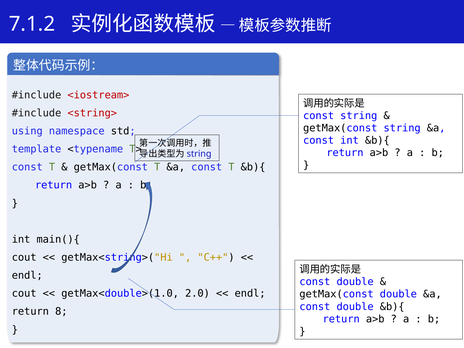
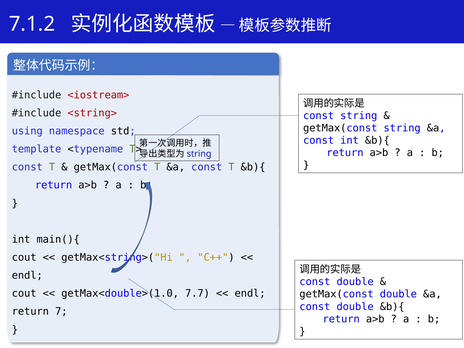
2.0: 2.0 -> 7.7
8: 8 -> 7
